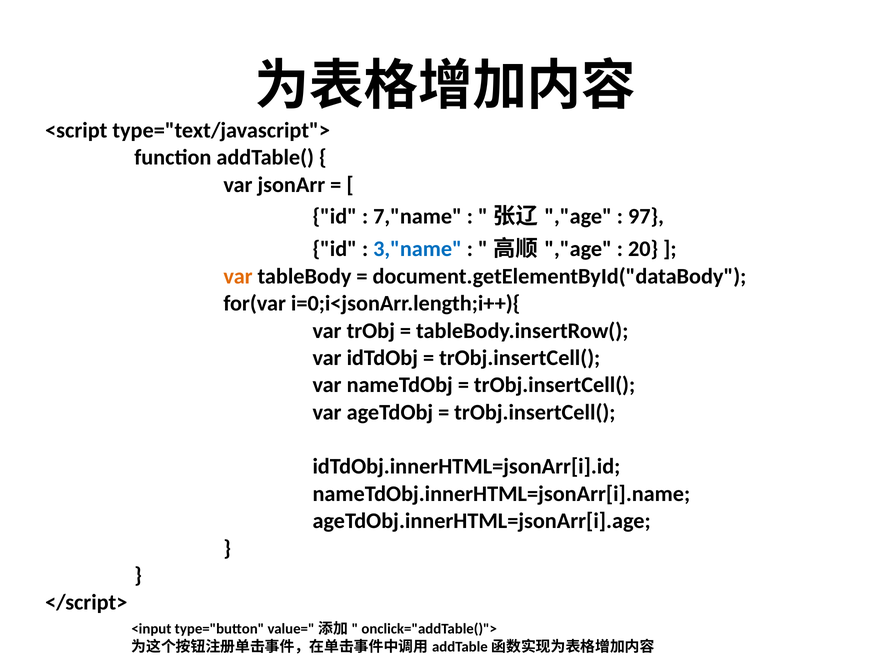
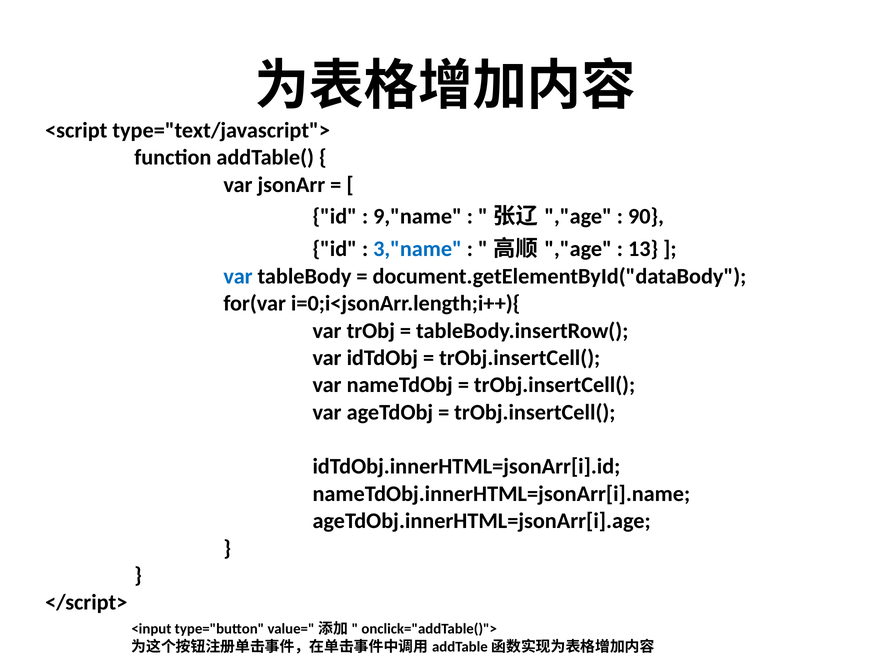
7,"name: 7,"name -> 9,"name
97: 97 -> 90
20: 20 -> 13
var at (238, 277) colour: orange -> blue
